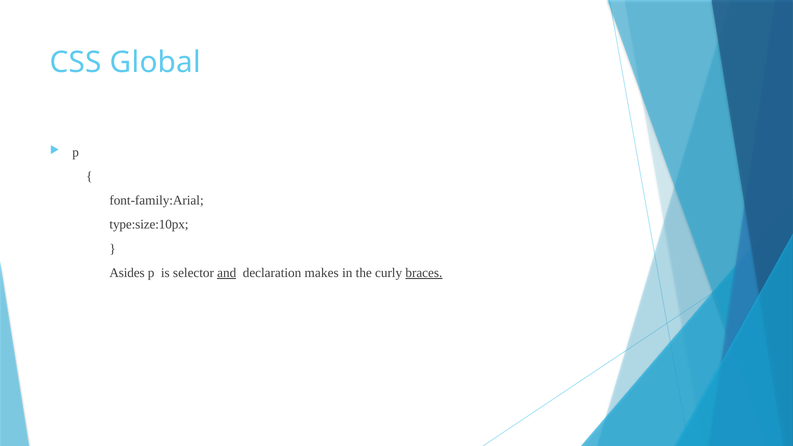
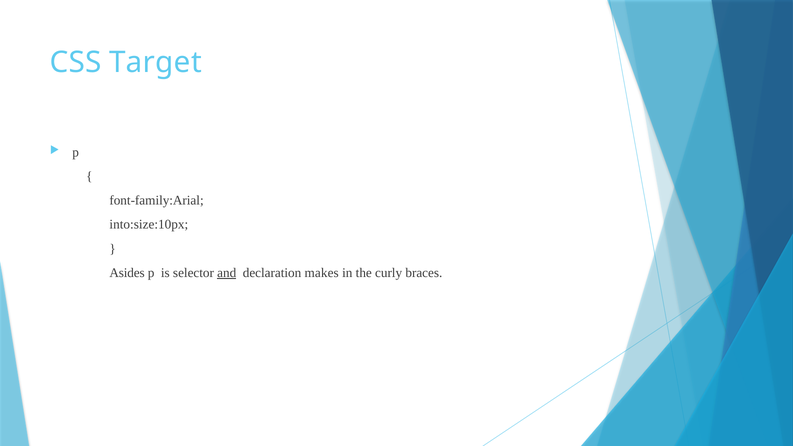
Global: Global -> Target
type:size:10px: type:size:10px -> into:size:10px
braces underline: present -> none
